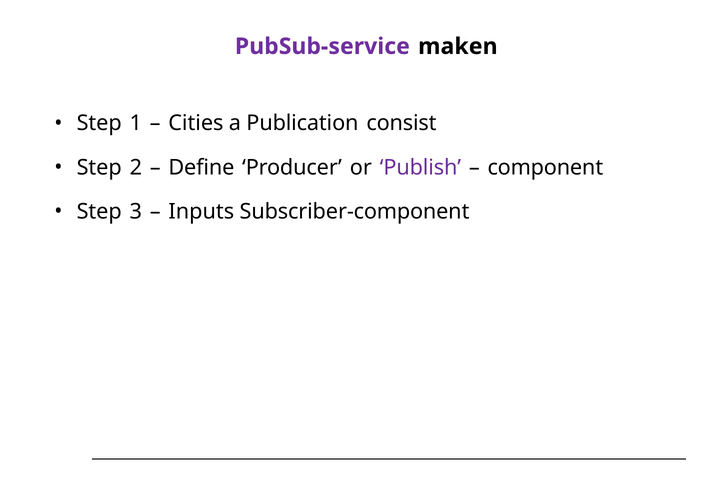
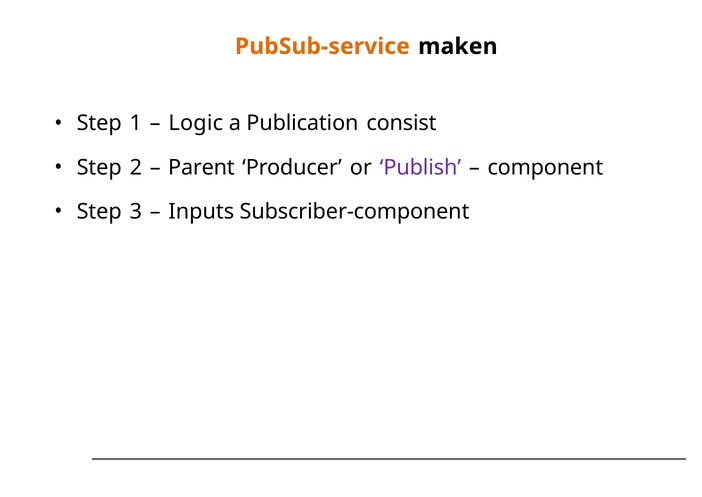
PubSub-service colour: purple -> orange
Cities: Cities -> Logic
Define: Define -> Parent
